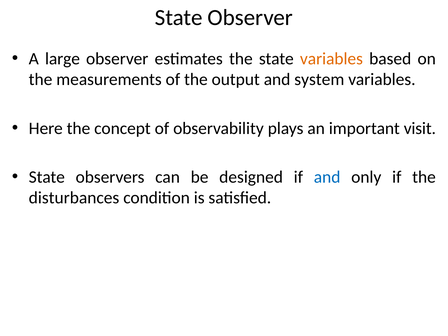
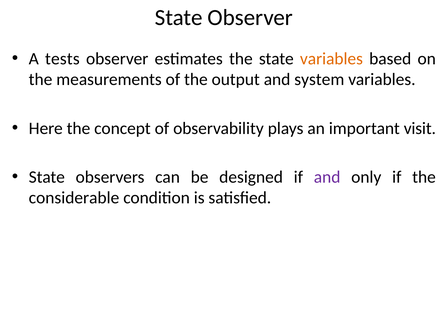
large: large -> tests
and at (327, 177) colour: blue -> purple
disturbances: disturbances -> considerable
